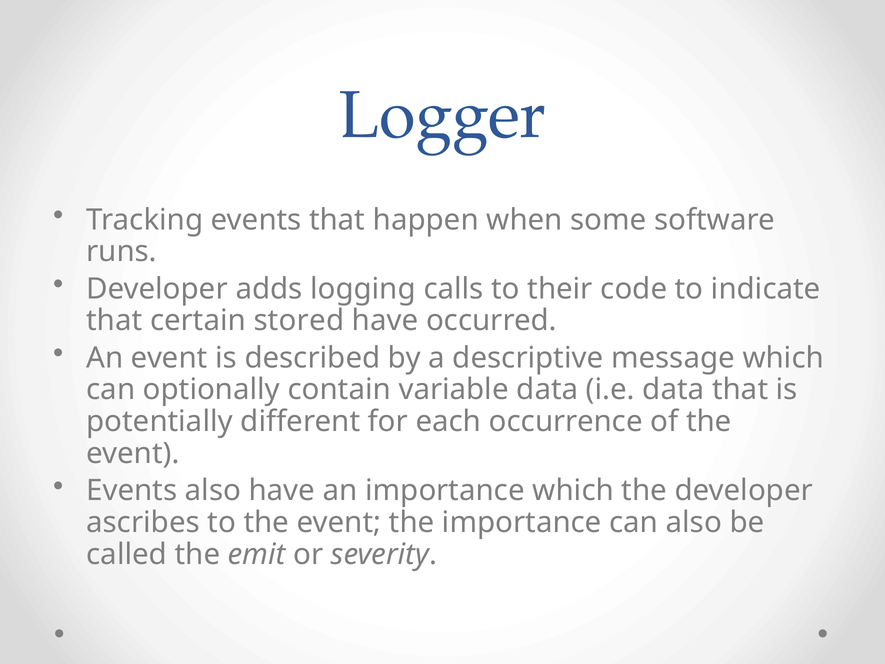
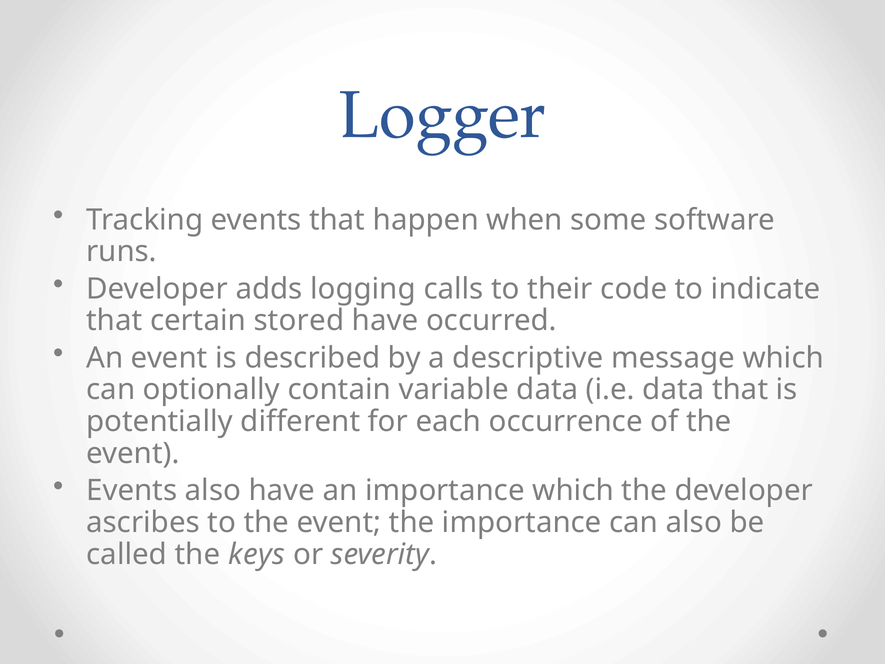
emit: emit -> keys
